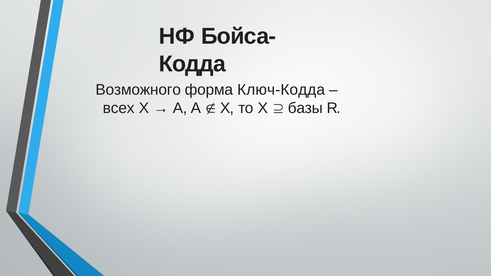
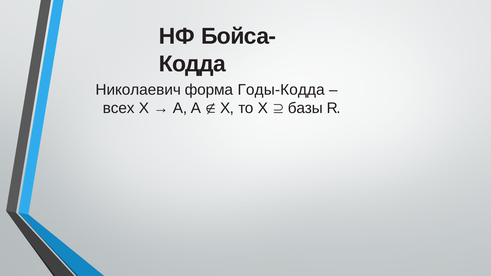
Возможного: Возможного -> Николаевич
Ключ-Кодда: Ключ-Кодда -> Годы-Кодда
